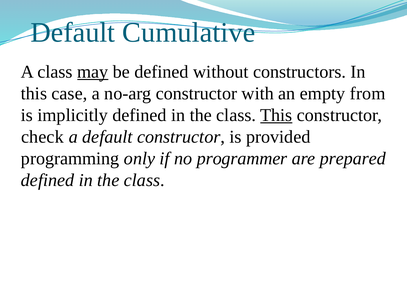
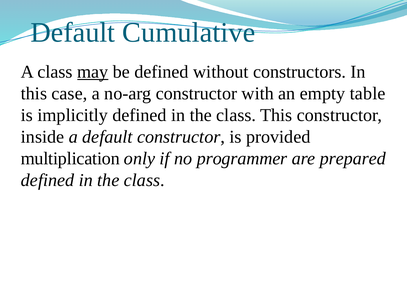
from: from -> table
This at (276, 115) underline: present -> none
check: check -> inside
programming: programming -> multiplication
